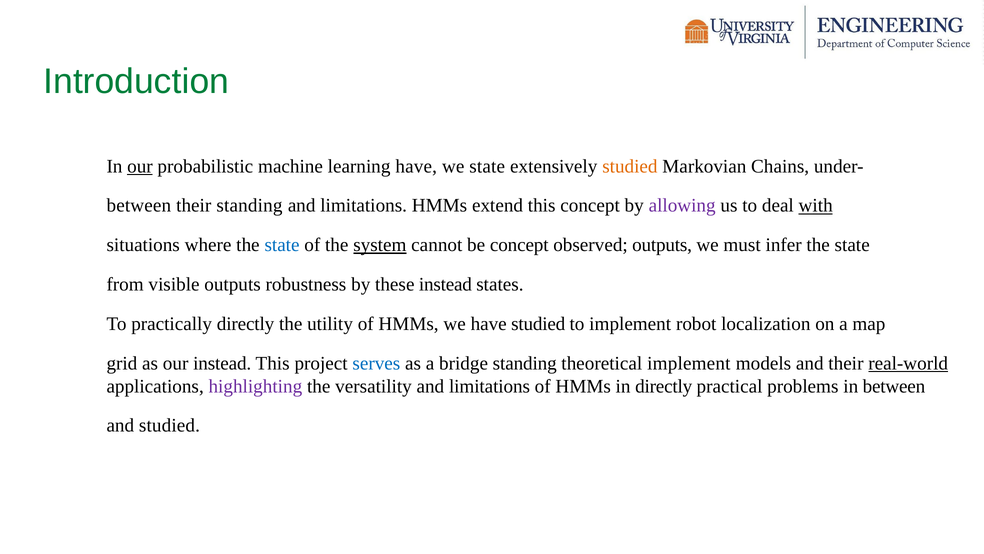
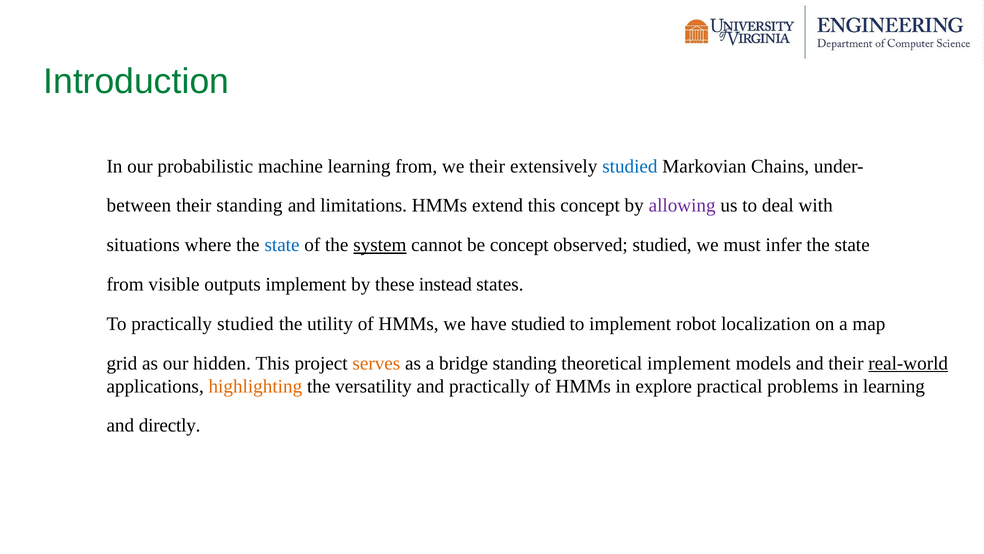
our at (140, 166) underline: present -> none
learning have: have -> from
we state: state -> their
studied at (630, 166) colour: orange -> blue
with underline: present -> none
observed outputs: outputs -> studied
outputs robustness: robustness -> implement
practically directly: directly -> studied
our instead: instead -> hidden
serves colour: blue -> orange
highlighting colour: purple -> orange
versatility and limitations: limitations -> practically
in directly: directly -> explore
in between: between -> learning
and studied: studied -> directly
